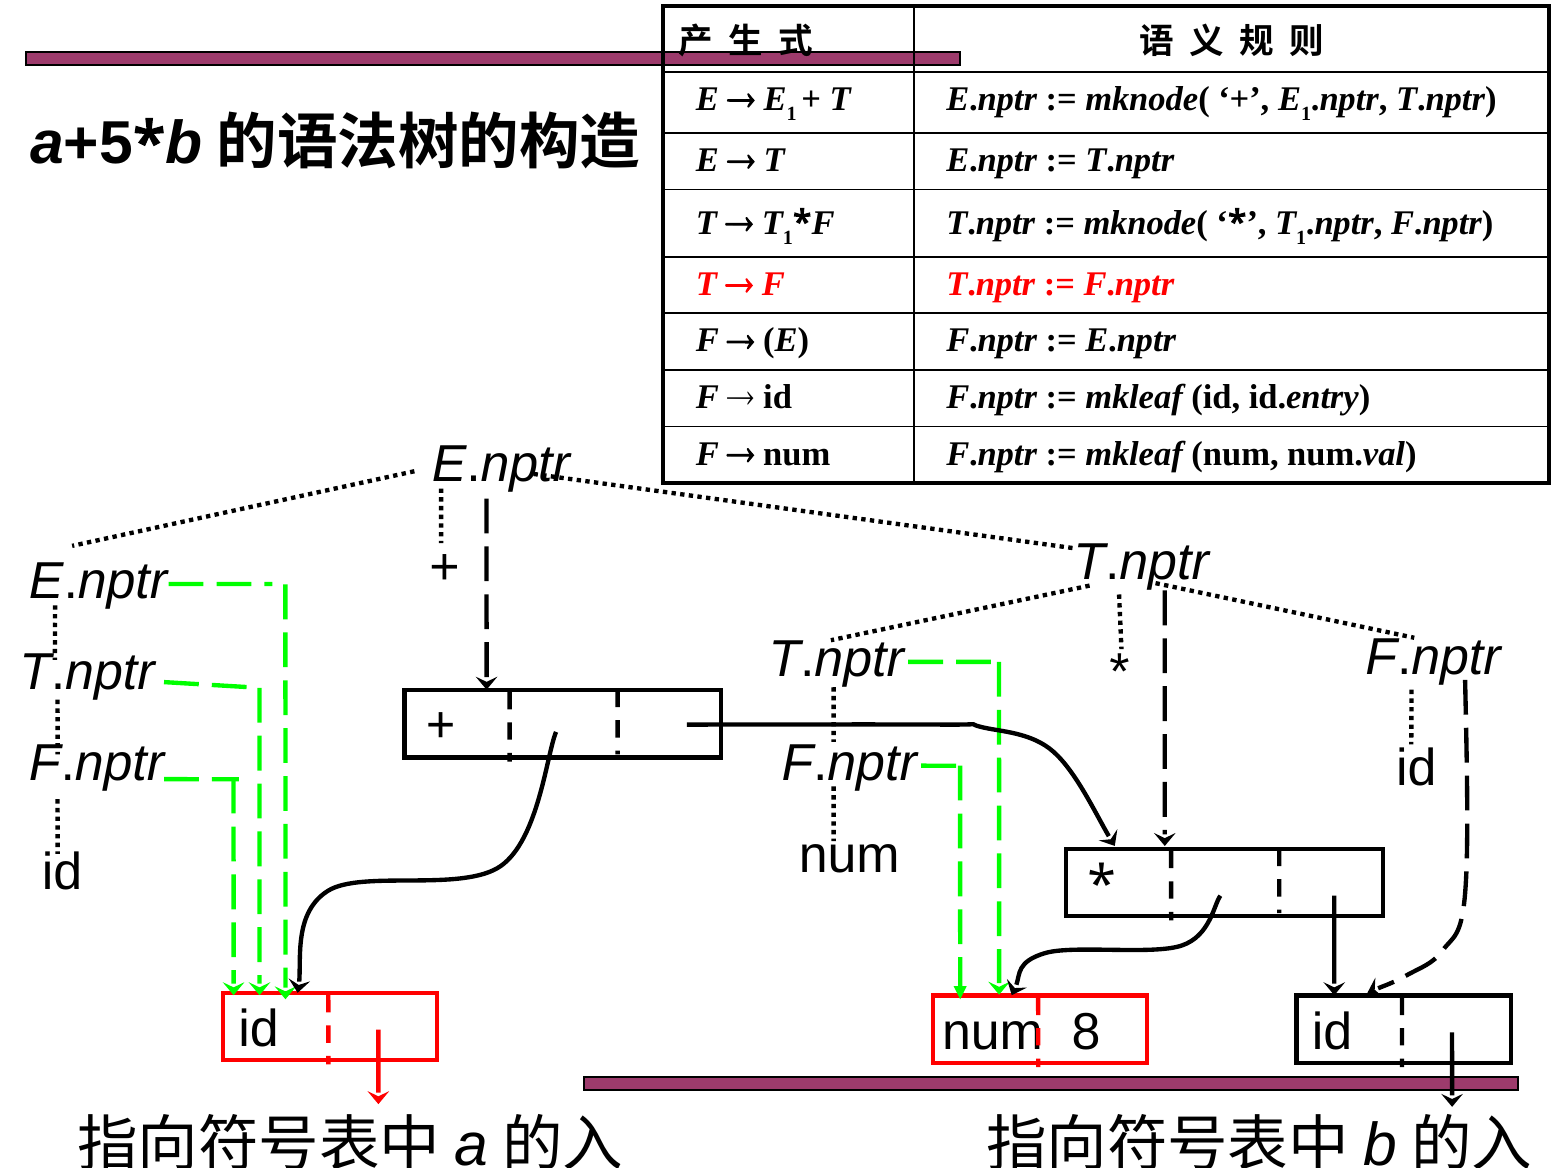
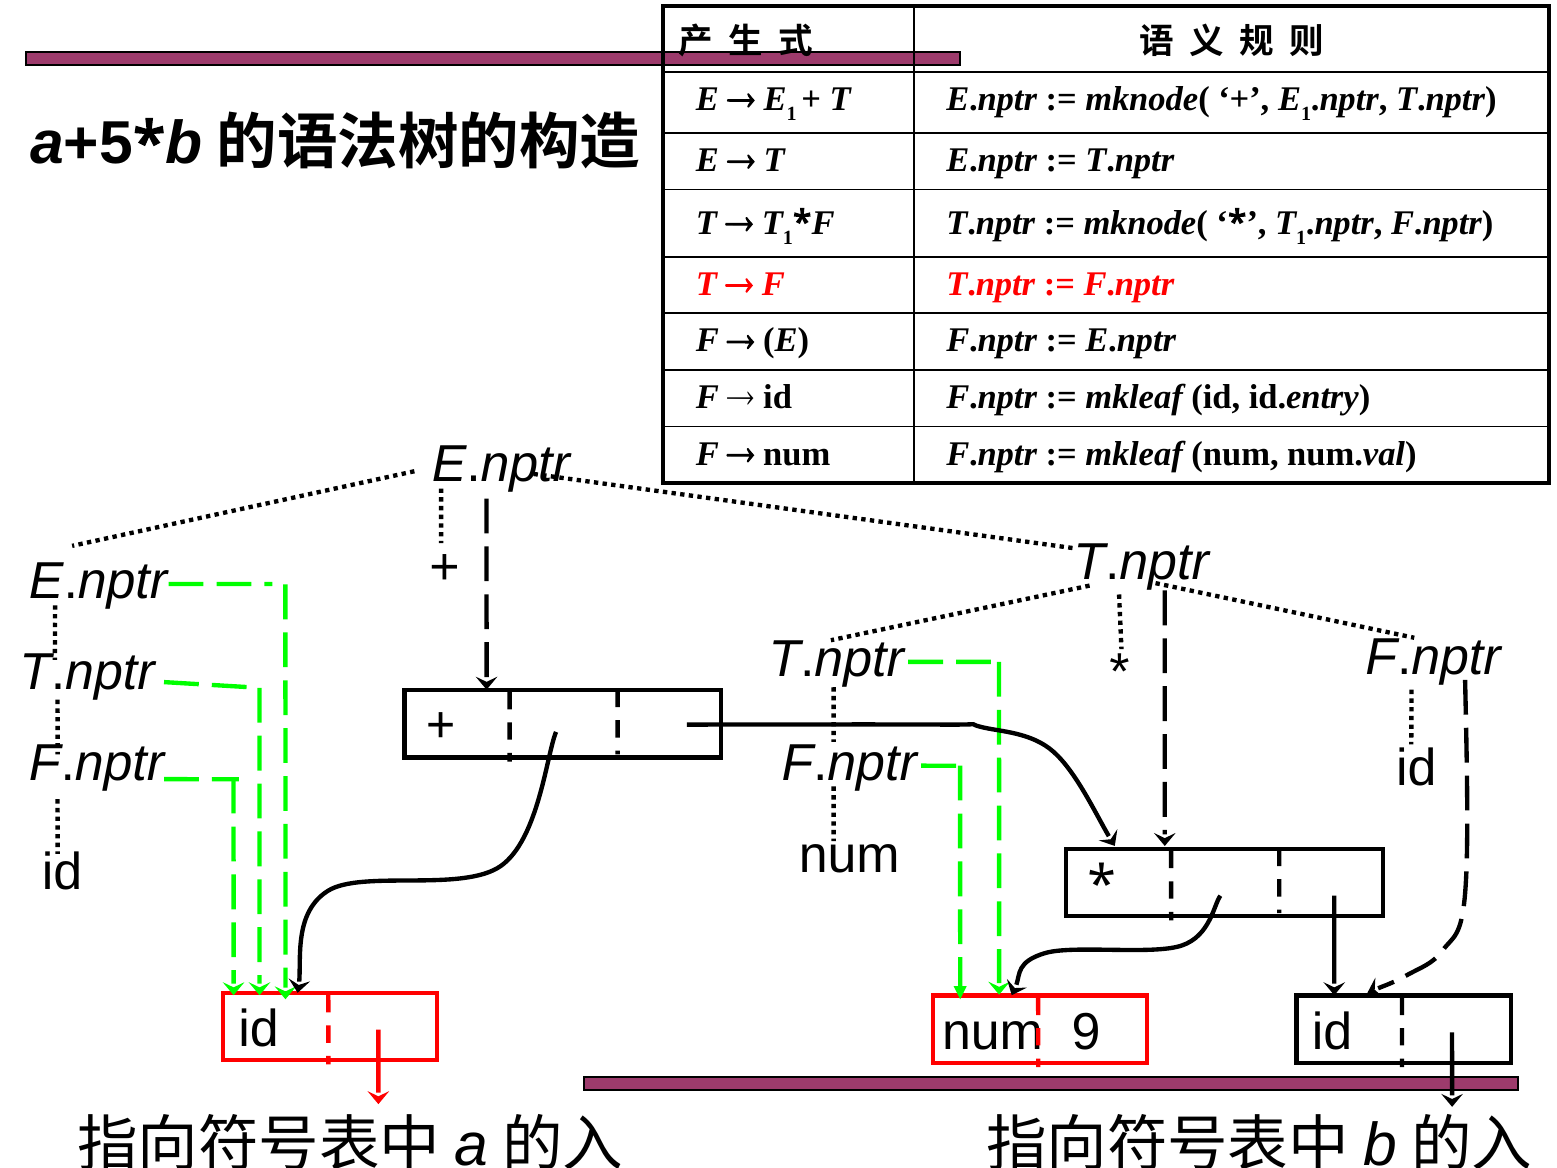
8: 8 -> 9
